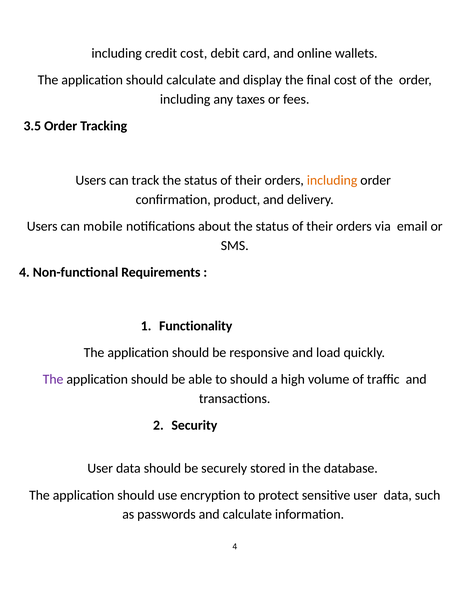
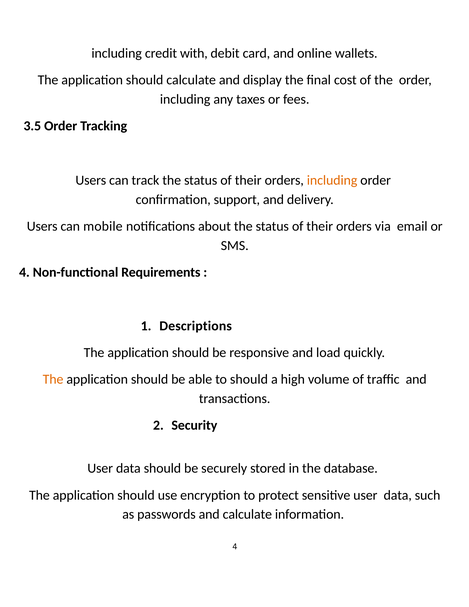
credit cost: cost -> with
product: product -> support
Functionality: Functionality -> Descriptions
The at (53, 379) colour: purple -> orange
